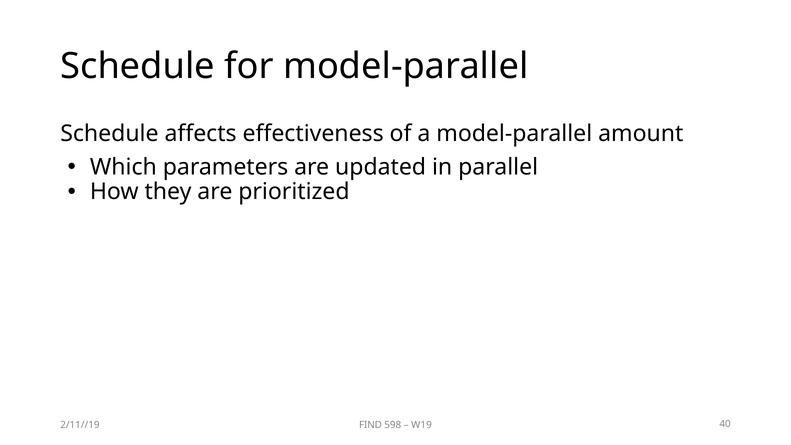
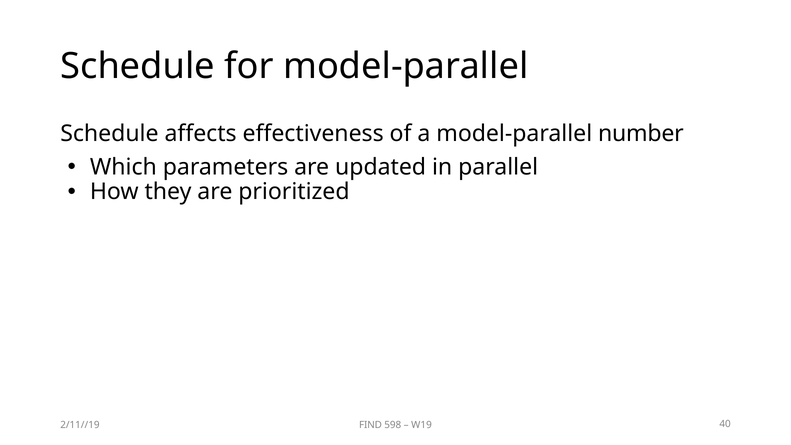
amount: amount -> number
